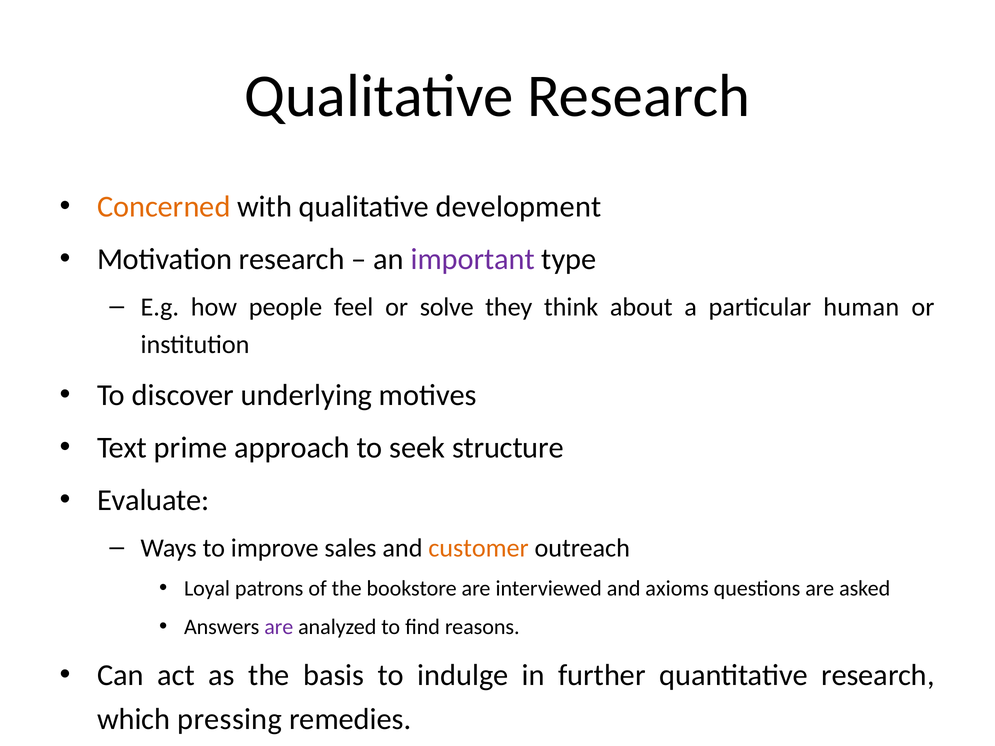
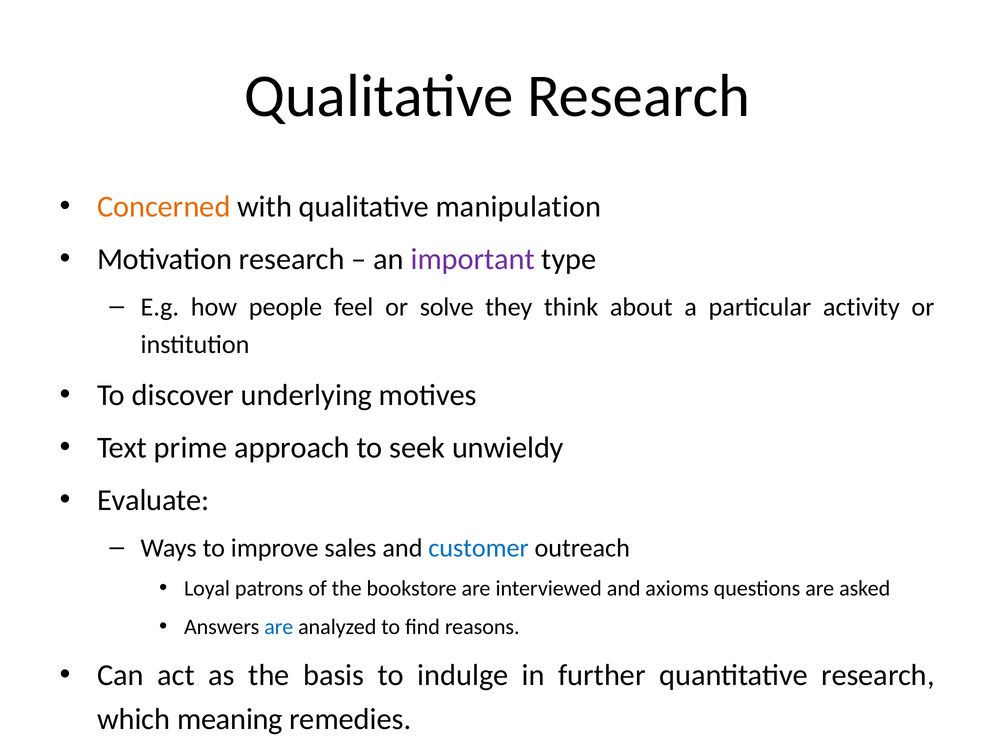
development: development -> manipulation
human: human -> activity
structure: structure -> unwieldy
customer colour: orange -> blue
are at (279, 627) colour: purple -> blue
pressing: pressing -> meaning
